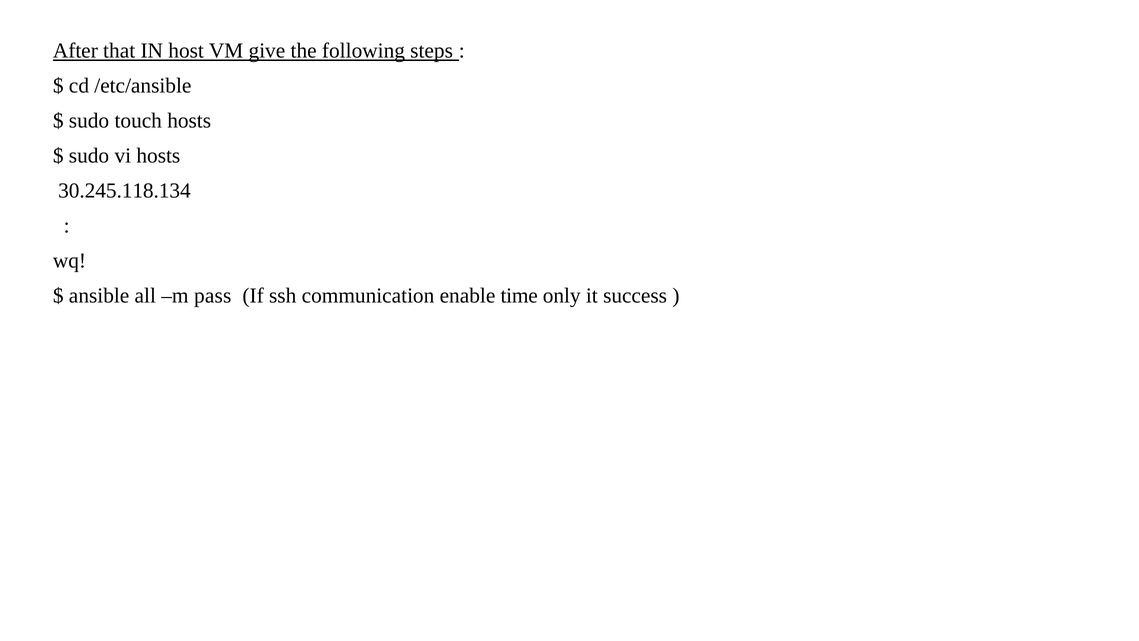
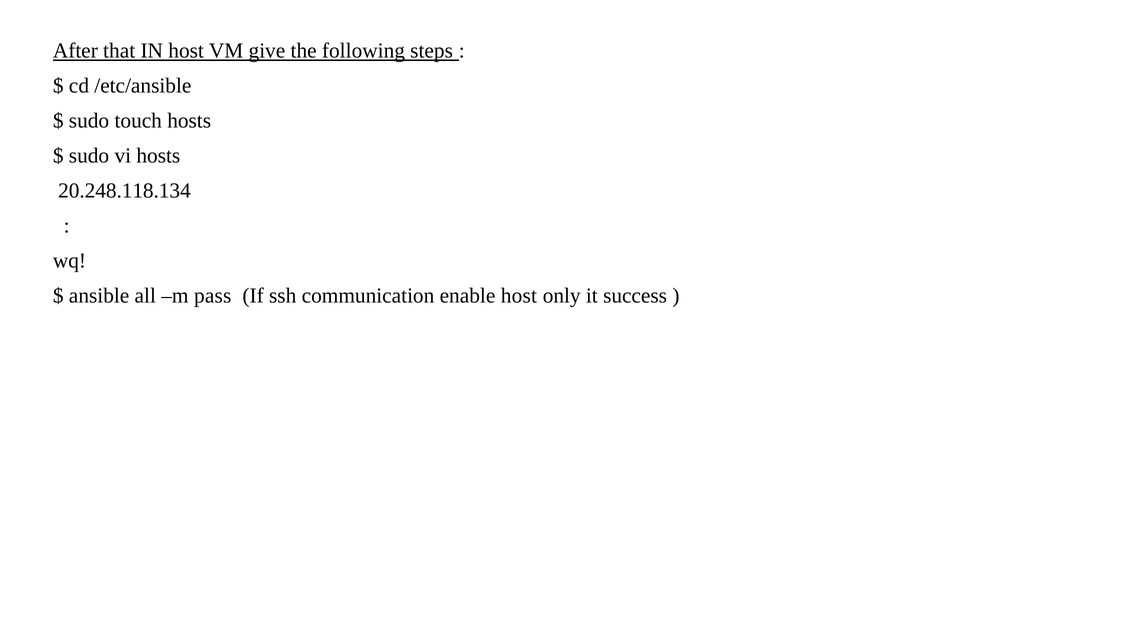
30.245.118.134: 30.245.118.134 -> 20.248.118.134
enable time: time -> host
